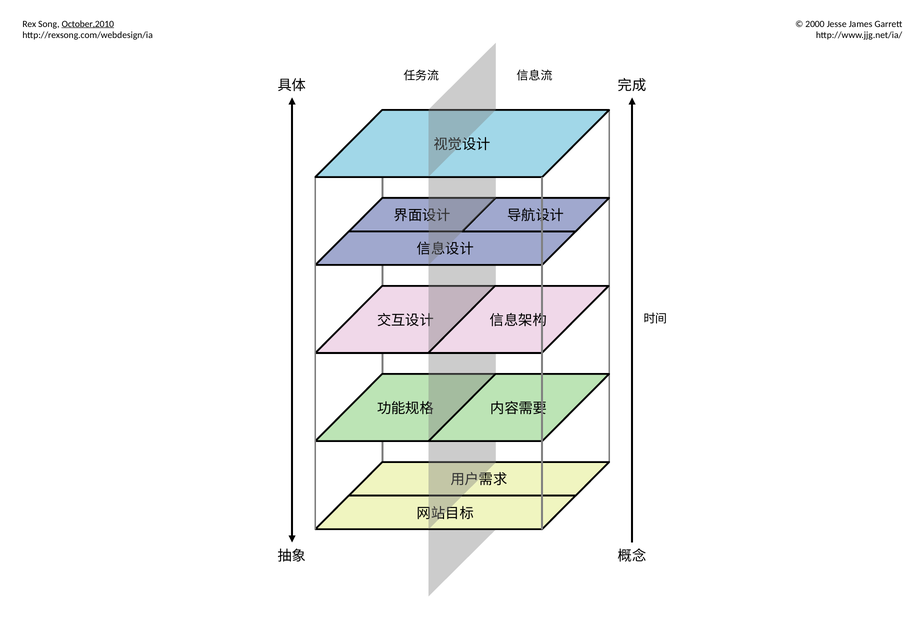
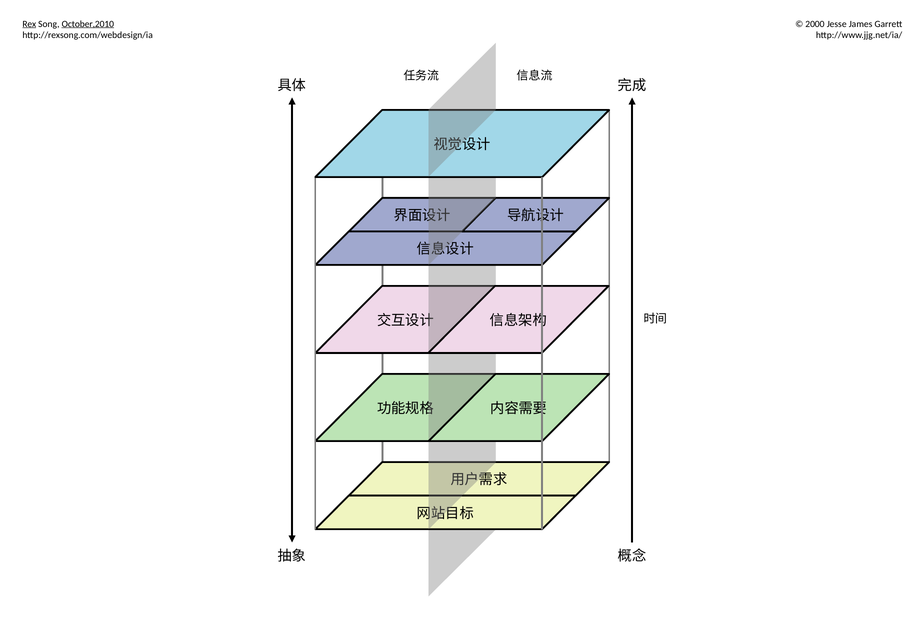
Rex underline: none -> present
